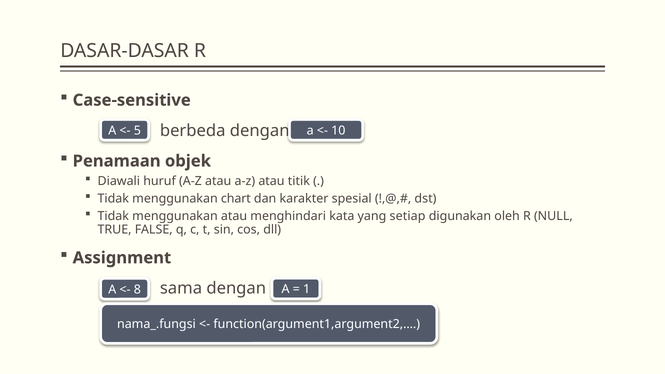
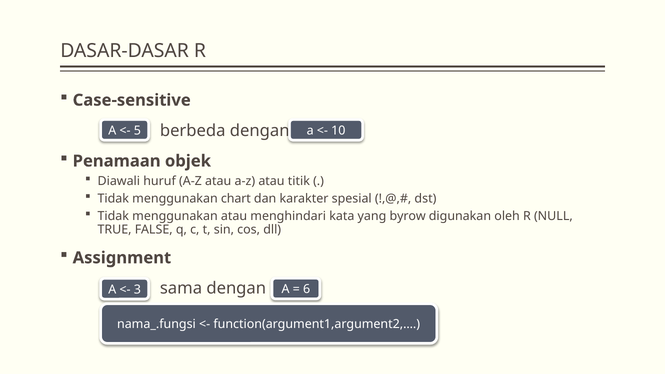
setiap: setiap -> byrow
8: 8 -> 3
1: 1 -> 6
